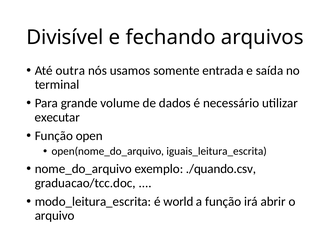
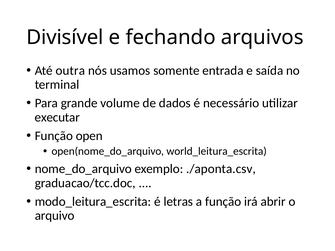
iguais_leitura_escrita: iguais_leitura_escrita -> world_leitura_escrita
./quando.csv: ./quando.csv -> ./aponta.csv
world: world -> letras
